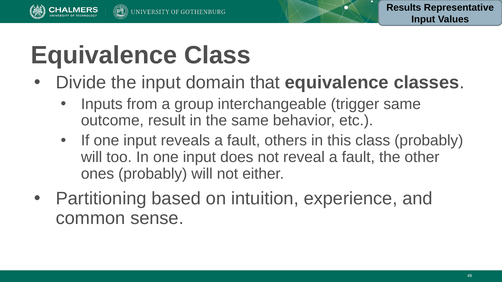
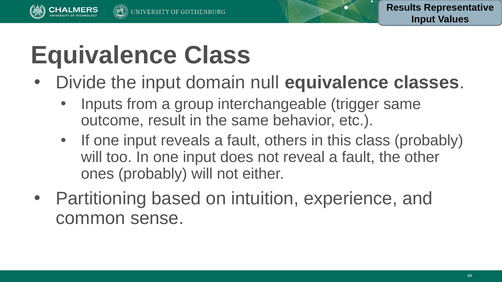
that: that -> null
